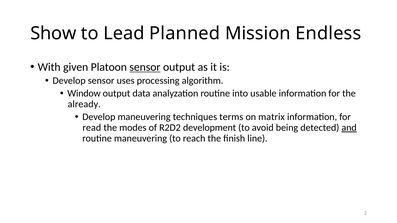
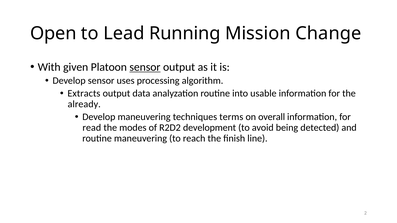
Show: Show -> Open
Planned: Planned -> Running
Endless: Endless -> Change
Window: Window -> Extracts
matrix: matrix -> overall
and underline: present -> none
